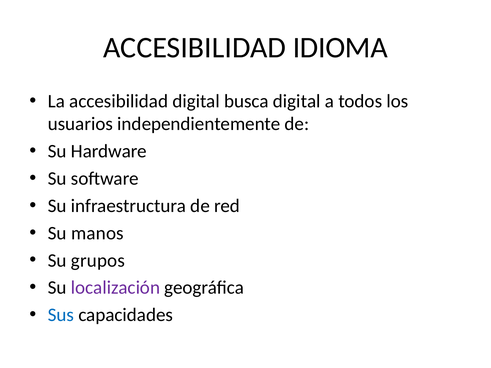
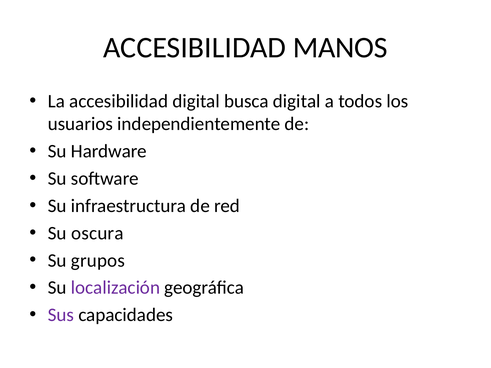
IDIOMA: IDIOMA -> MANOS
manos: manos -> oscura
Sus colour: blue -> purple
